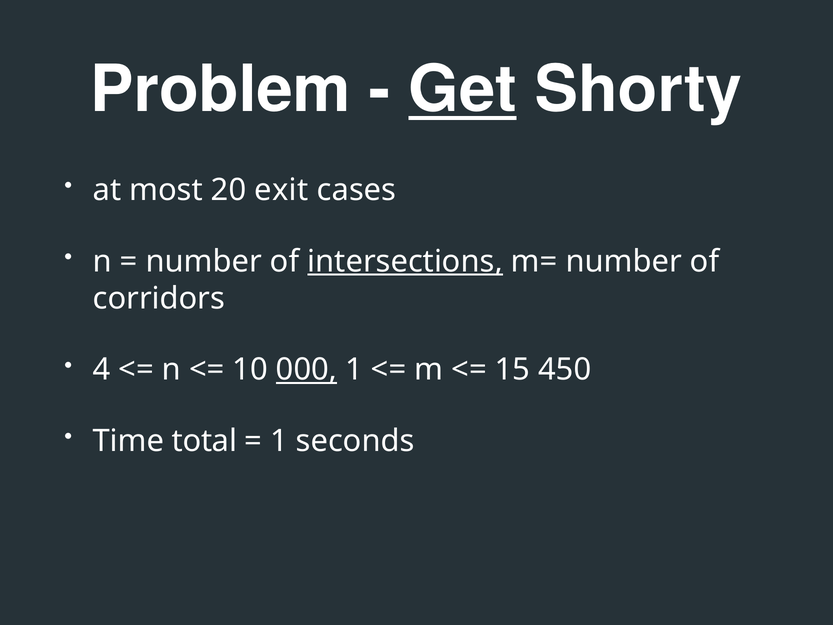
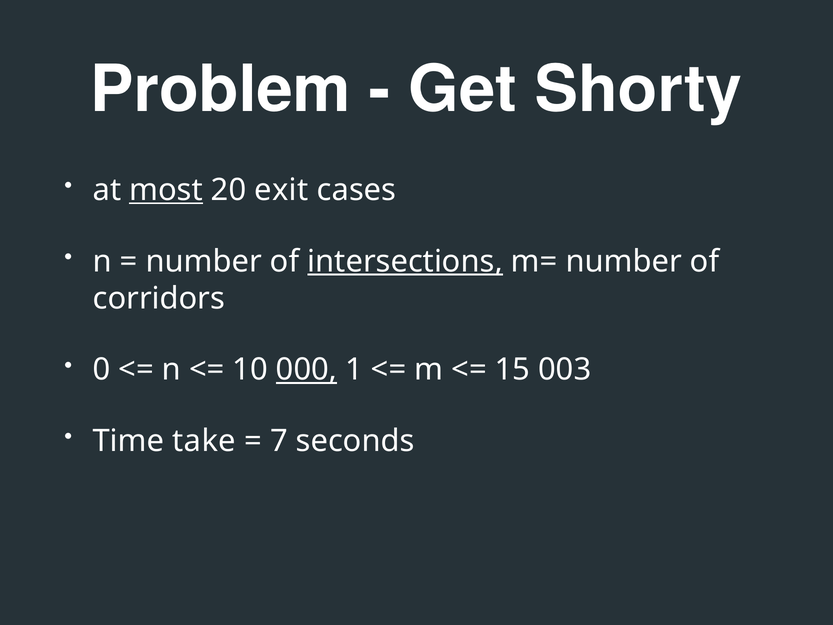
Get underline: present -> none
most underline: none -> present
4: 4 -> 0
450: 450 -> 003
total: total -> take
1 at (279, 441): 1 -> 7
